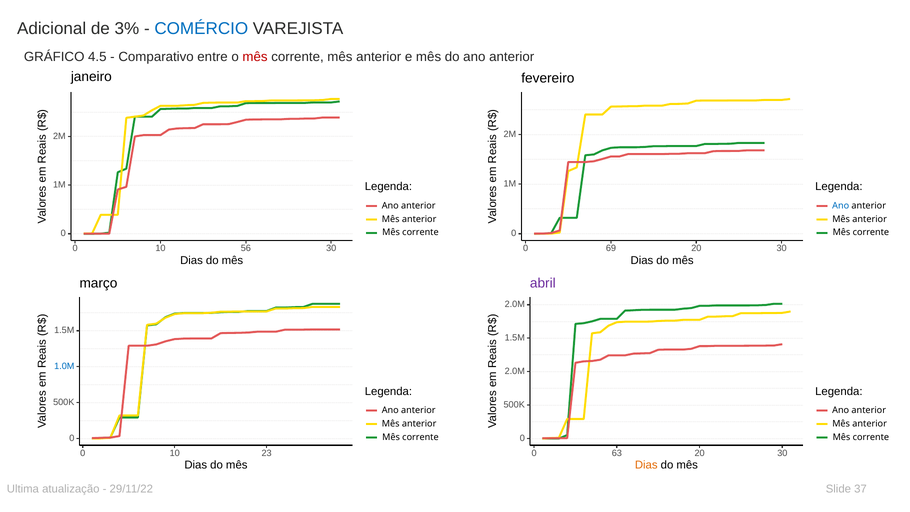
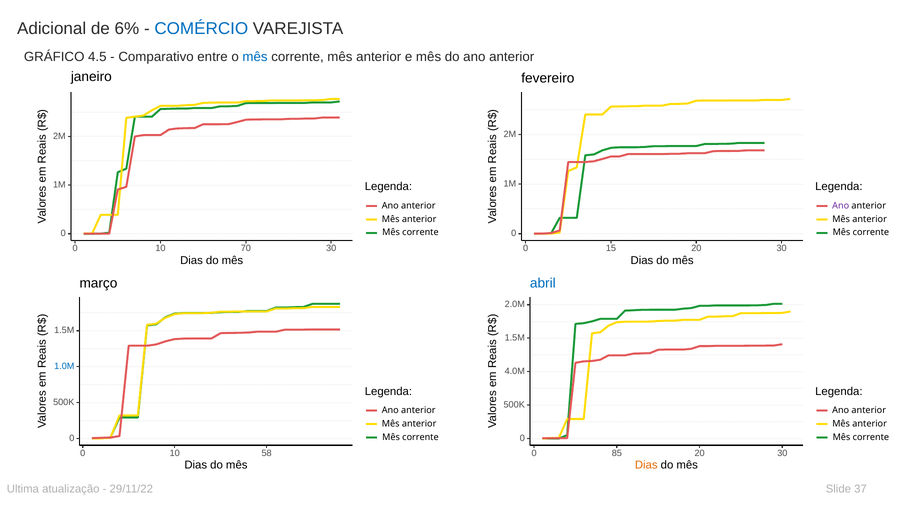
3%: 3% -> 6%
mês at (255, 57) colour: red -> blue
Ano at (841, 206) colour: blue -> purple
56: 56 -> 70
69: 69 -> 15
abril colour: purple -> blue
2.0M at (515, 371): 2.0M -> 4.0M
23: 23 -> 58
63: 63 -> 85
